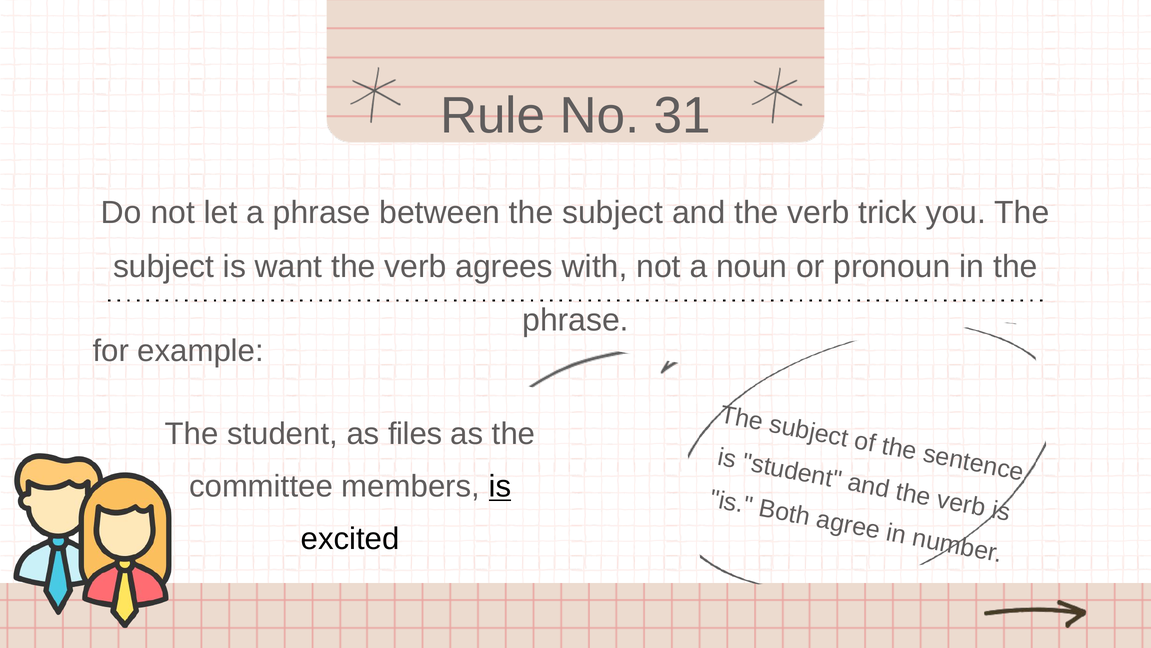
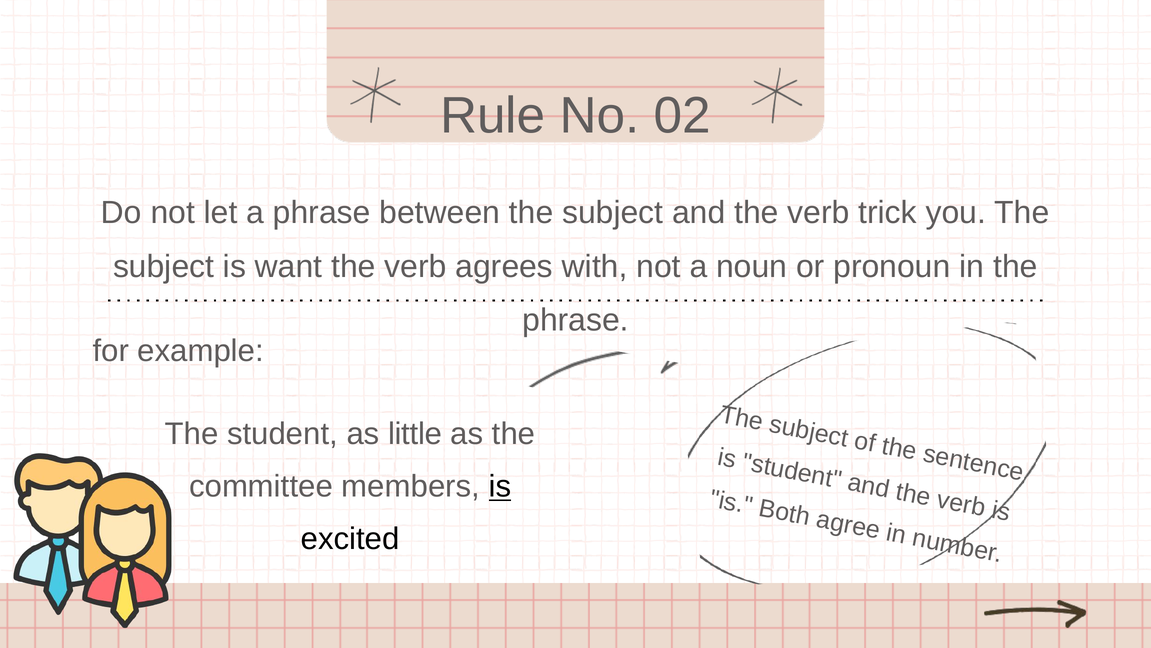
31: 31 -> 02
files: files -> little
